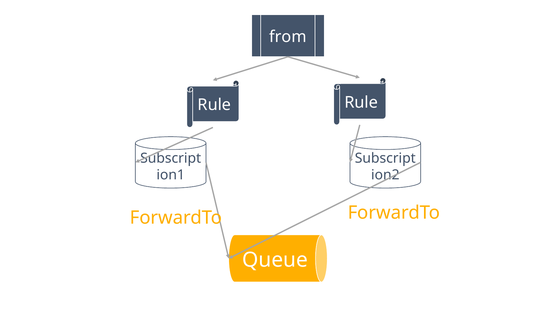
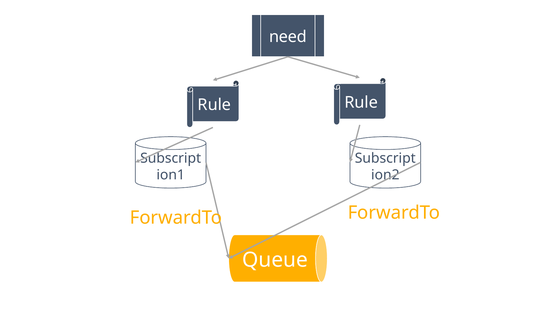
from: from -> need
